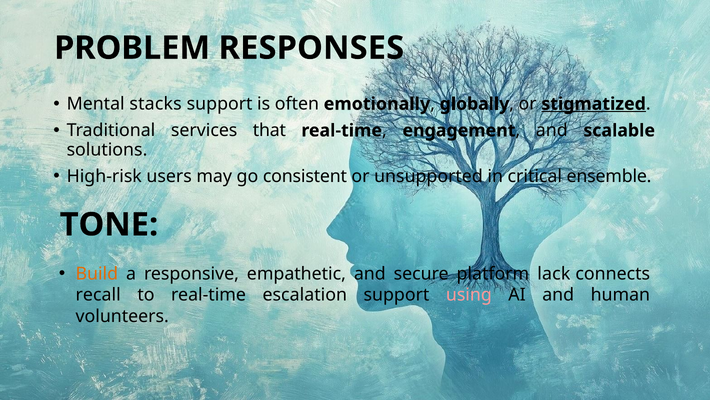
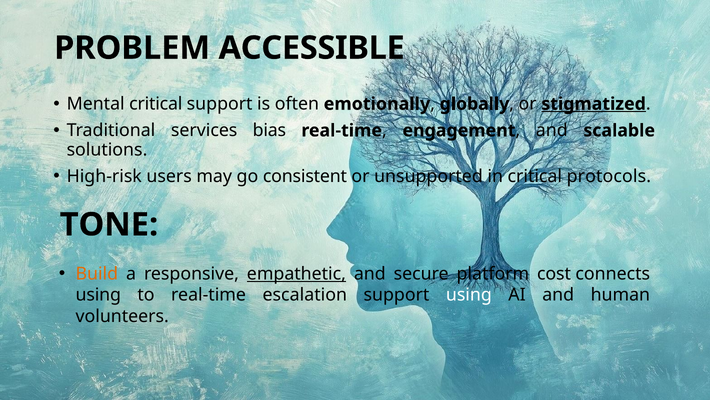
RESPONSES: RESPONSES -> ACCESSIBLE
Mental stacks: stacks -> critical
that: that -> bias
ensemble: ensemble -> protocols
empathetic underline: none -> present
lack: lack -> cost
recall at (98, 295): recall -> using
using at (469, 295) colour: pink -> white
